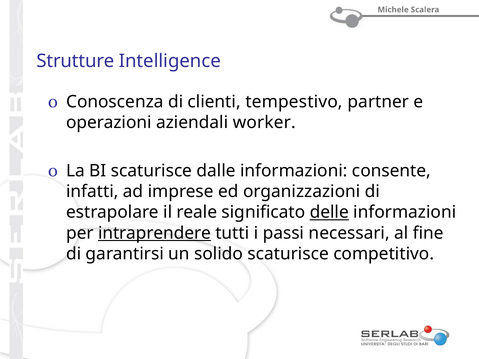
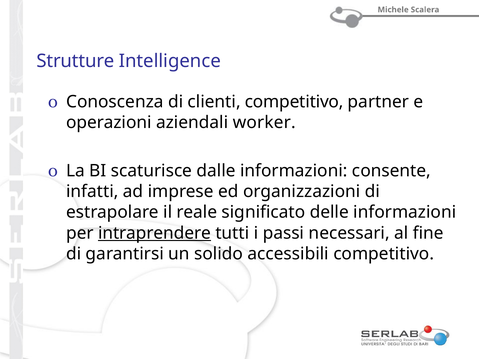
clienti tempestivo: tempestivo -> competitivo
delle underline: present -> none
solido scaturisce: scaturisce -> accessibili
